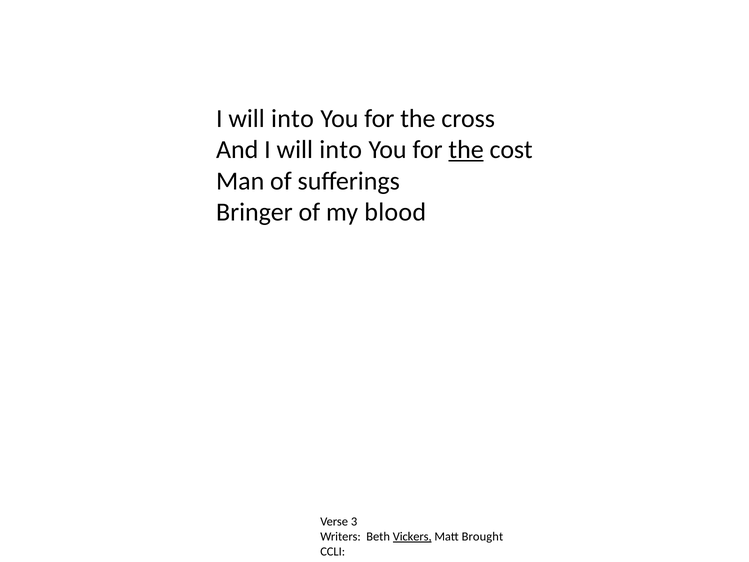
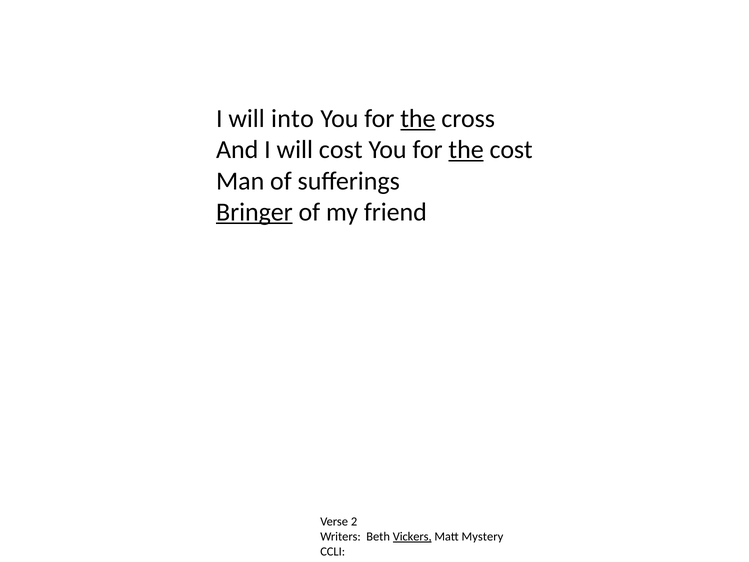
the at (418, 118) underline: none -> present
And I will into: into -> cost
Bringer underline: none -> present
blood: blood -> friend
3: 3 -> 2
Brought: Brought -> Mystery
